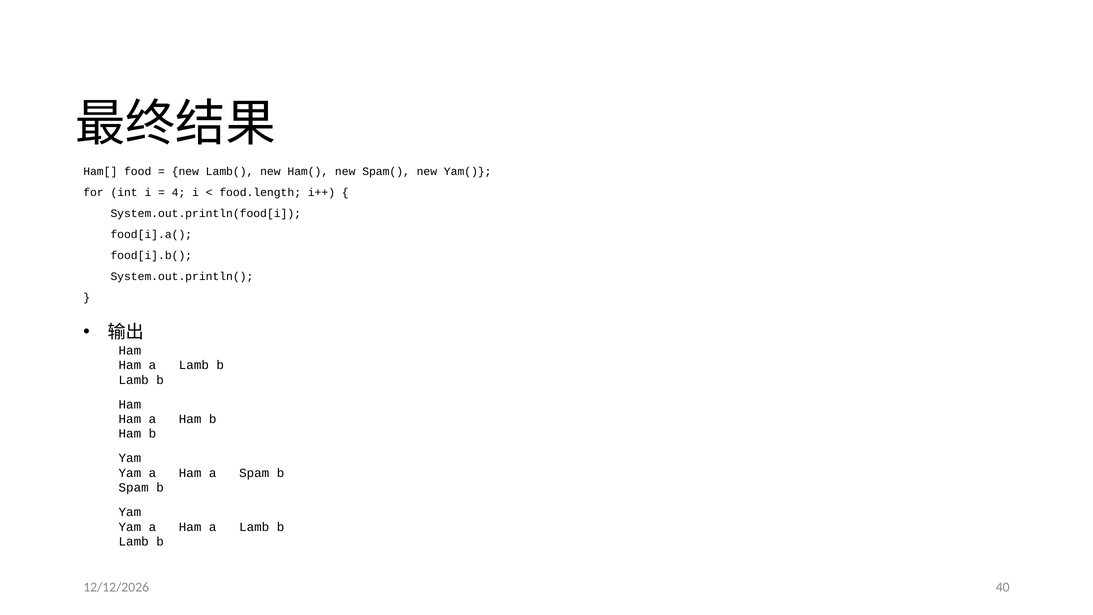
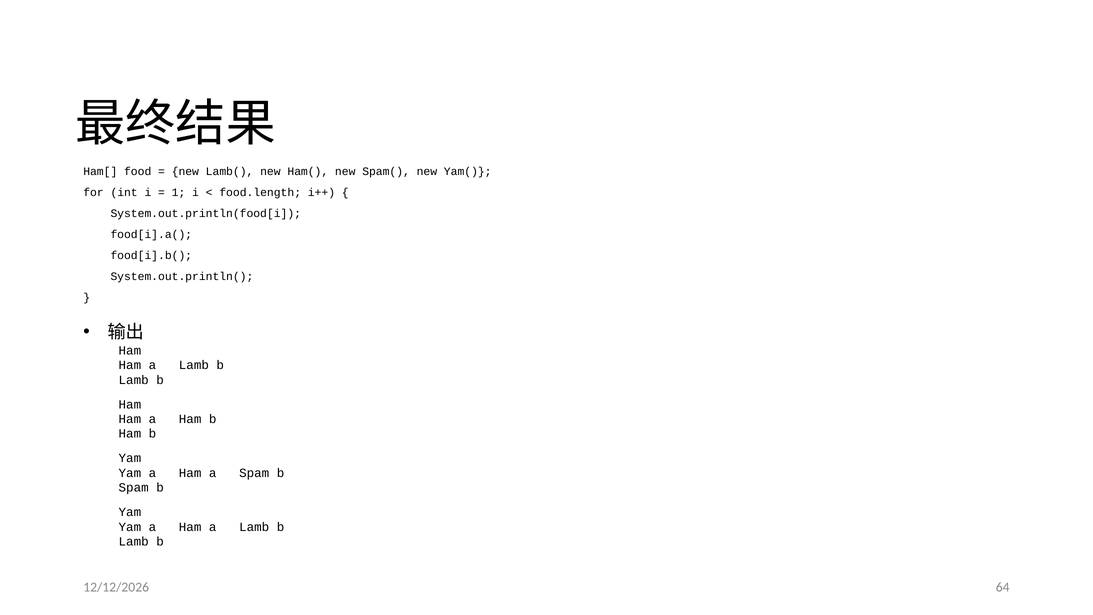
4: 4 -> 1
40: 40 -> 64
